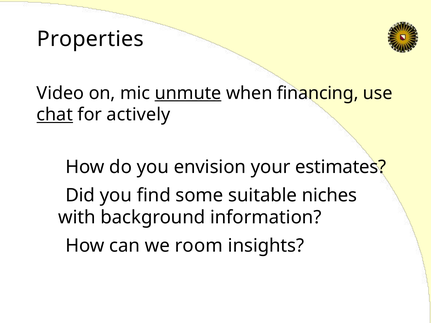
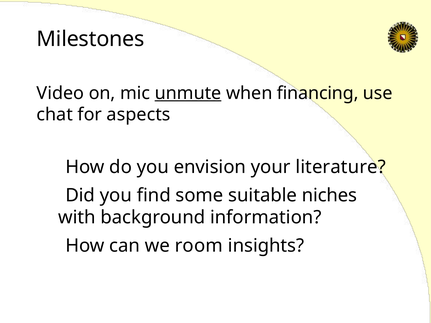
Properties: Properties -> Milestones
chat underline: present -> none
actively: actively -> aspects
estimates: estimates -> literature
